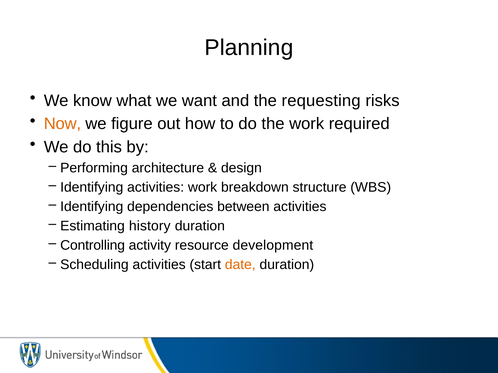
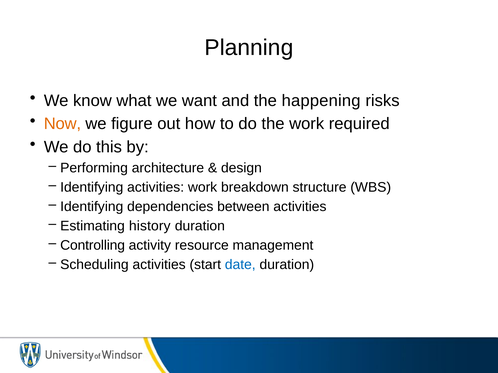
requesting: requesting -> happening
development: development -> management
date colour: orange -> blue
